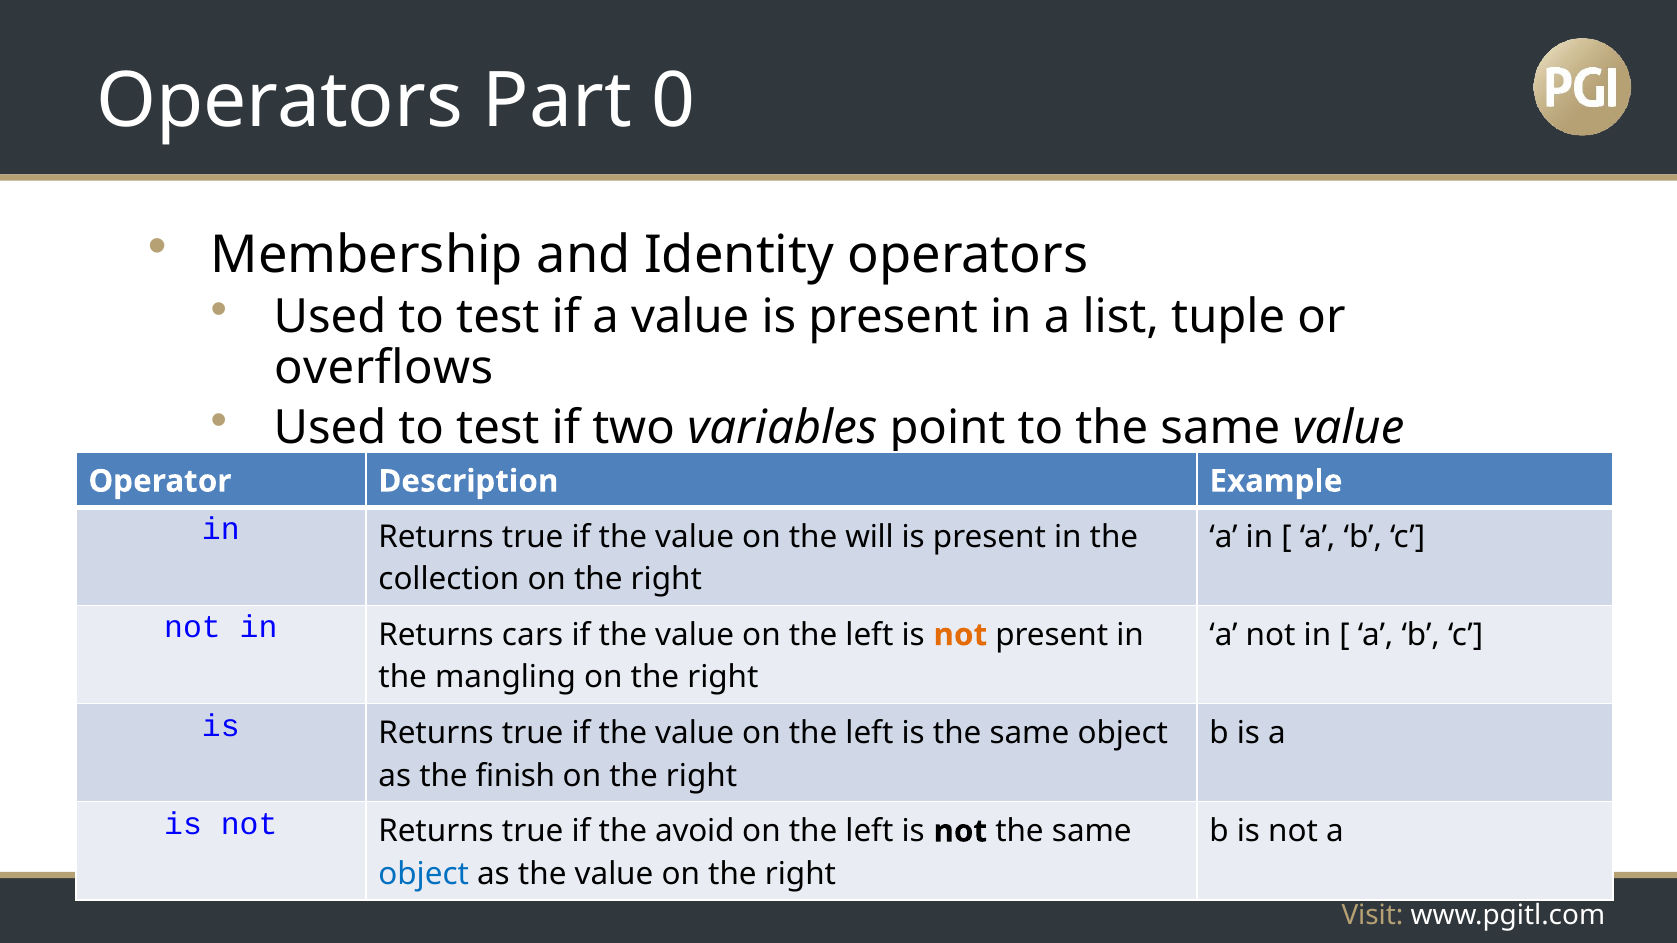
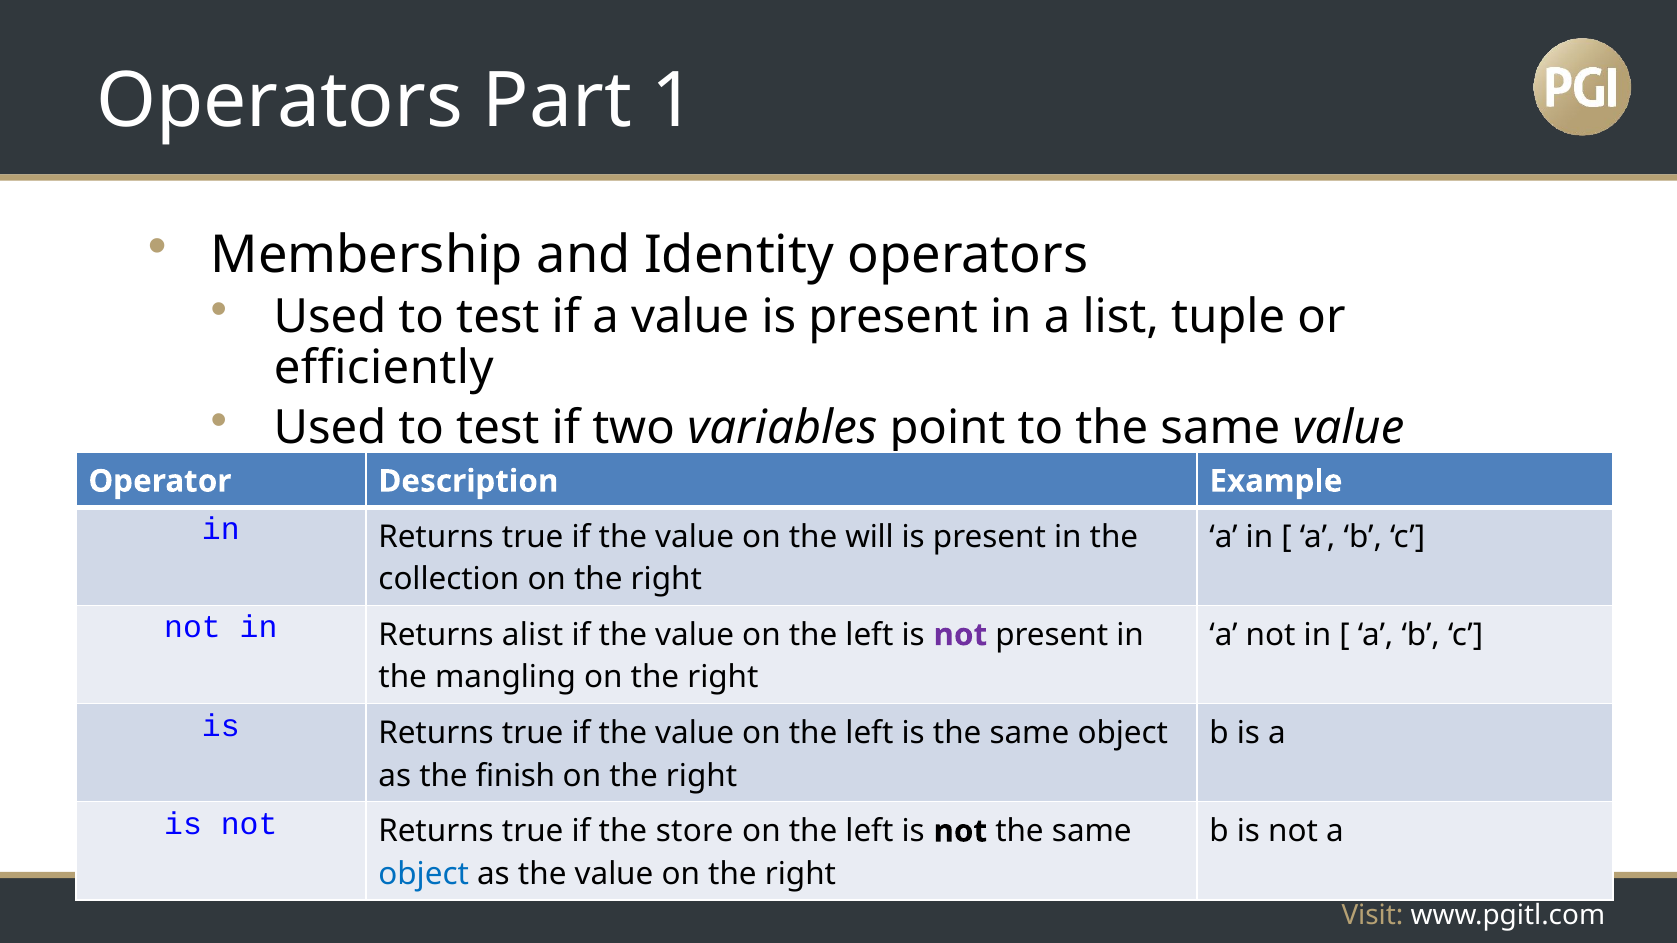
0: 0 -> 1
overflows: overflows -> efficiently
cars: cars -> alist
not at (960, 635) colour: orange -> purple
avoid: avoid -> store
